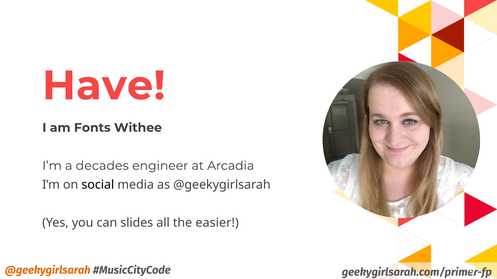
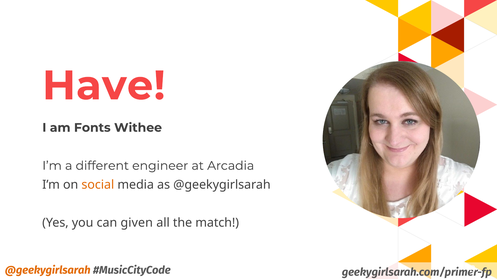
decades: decades -> different
social colour: black -> orange
slides: slides -> given
easier: easier -> match
